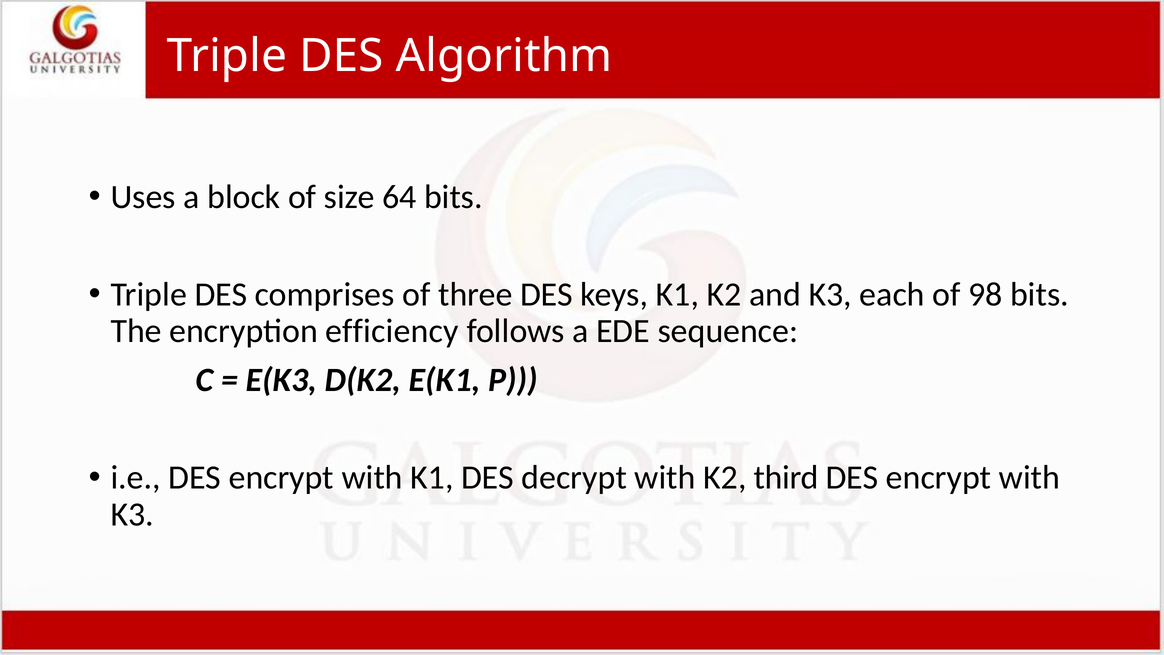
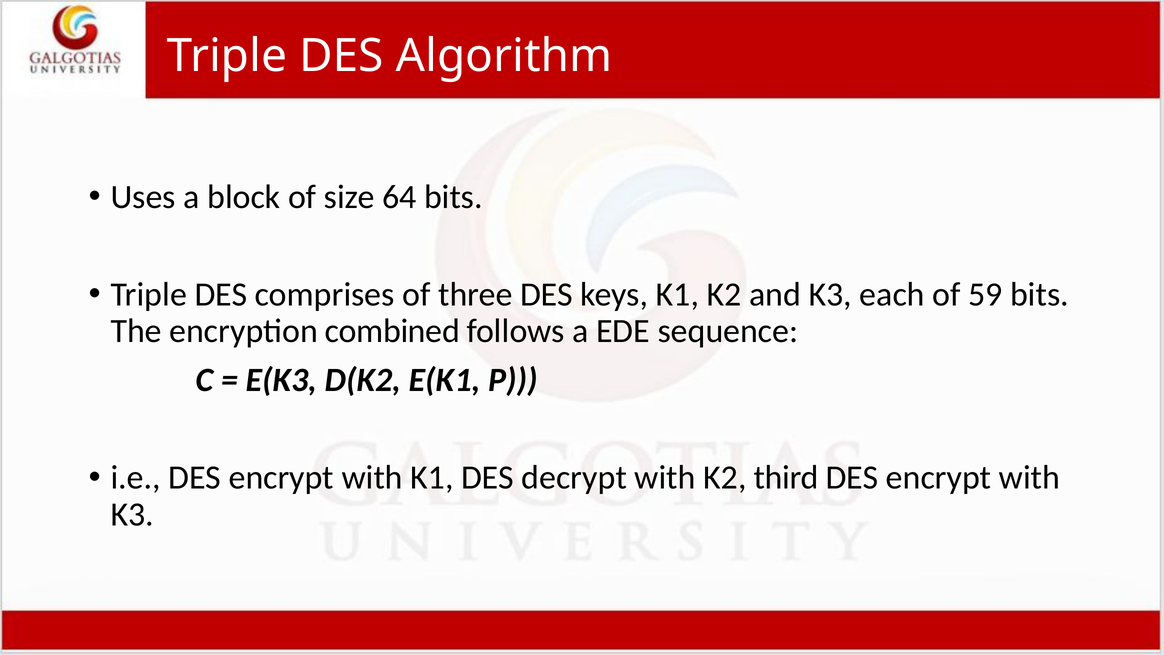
98: 98 -> 59
efficiency: efficiency -> combined
